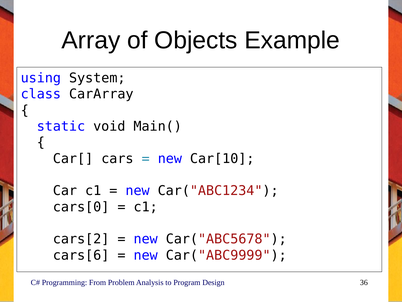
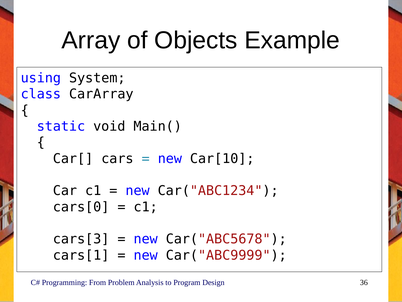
cars[2: cars[2 -> cars[3
cars[6: cars[6 -> cars[1
